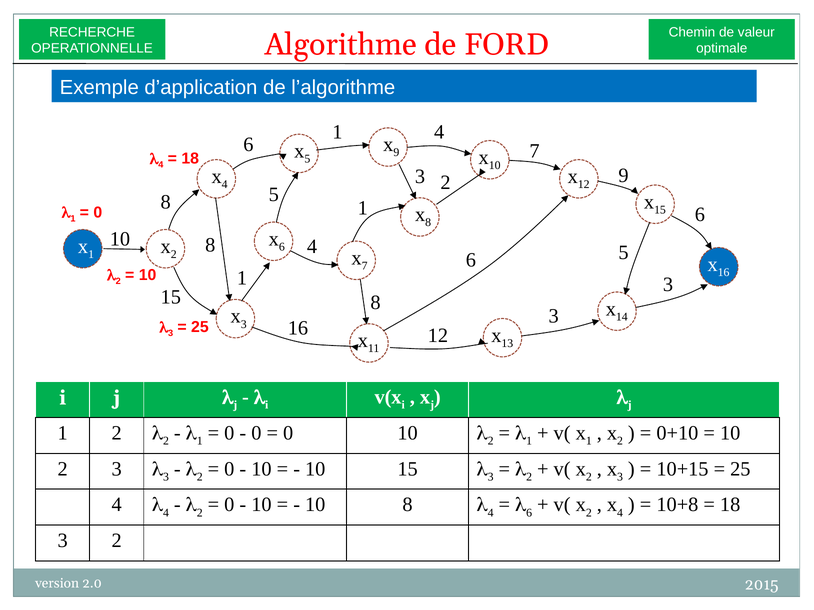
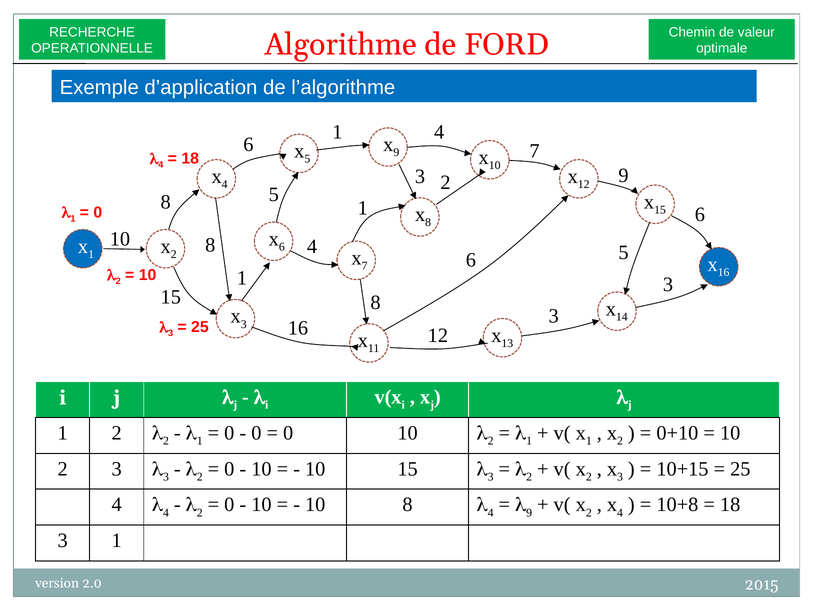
6 at (529, 513): 6 -> 9
2 at (117, 541): 2 -> 1
